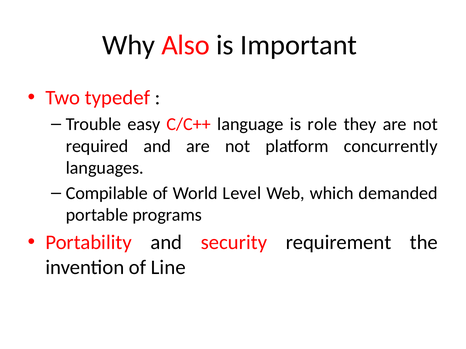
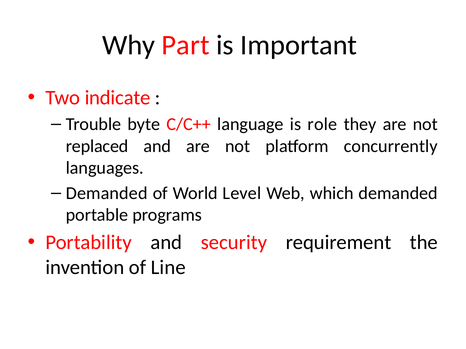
Also: Also -> Part
typedef: typedef -> indicate
easy: easy -> byte
required: required -> replaced
Compilable at (107, 193): Compilable -> Demanded
